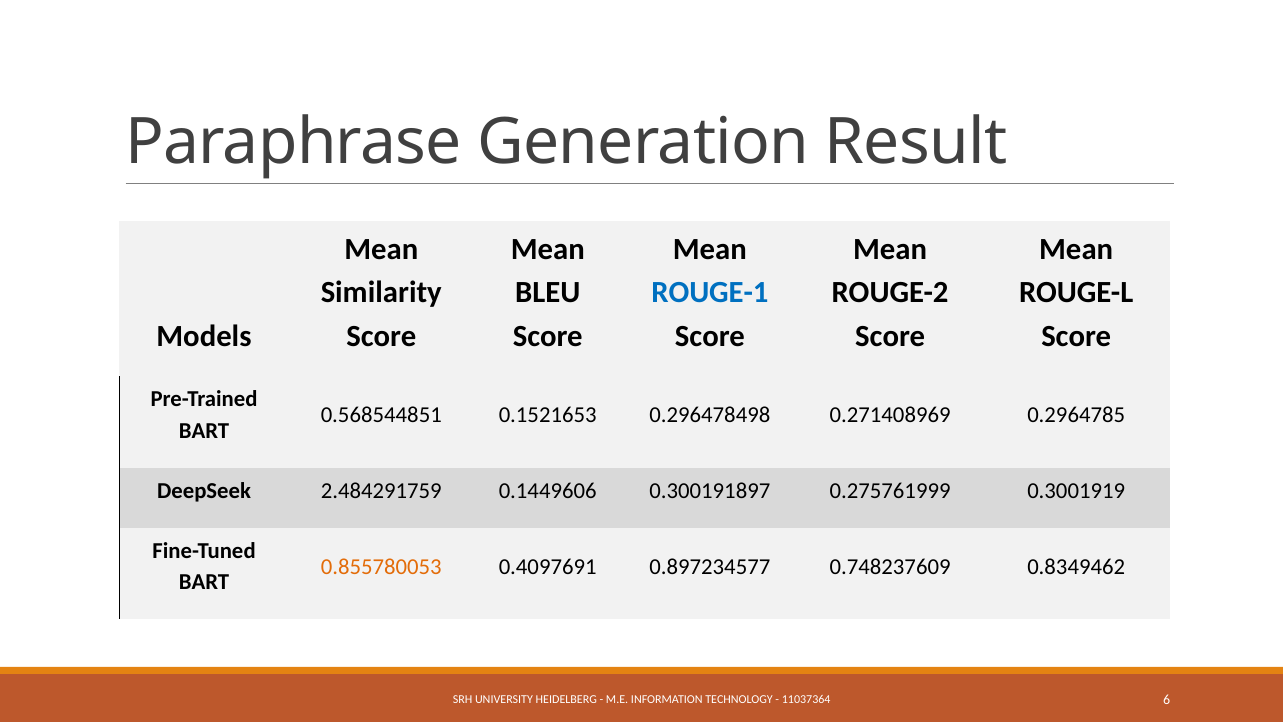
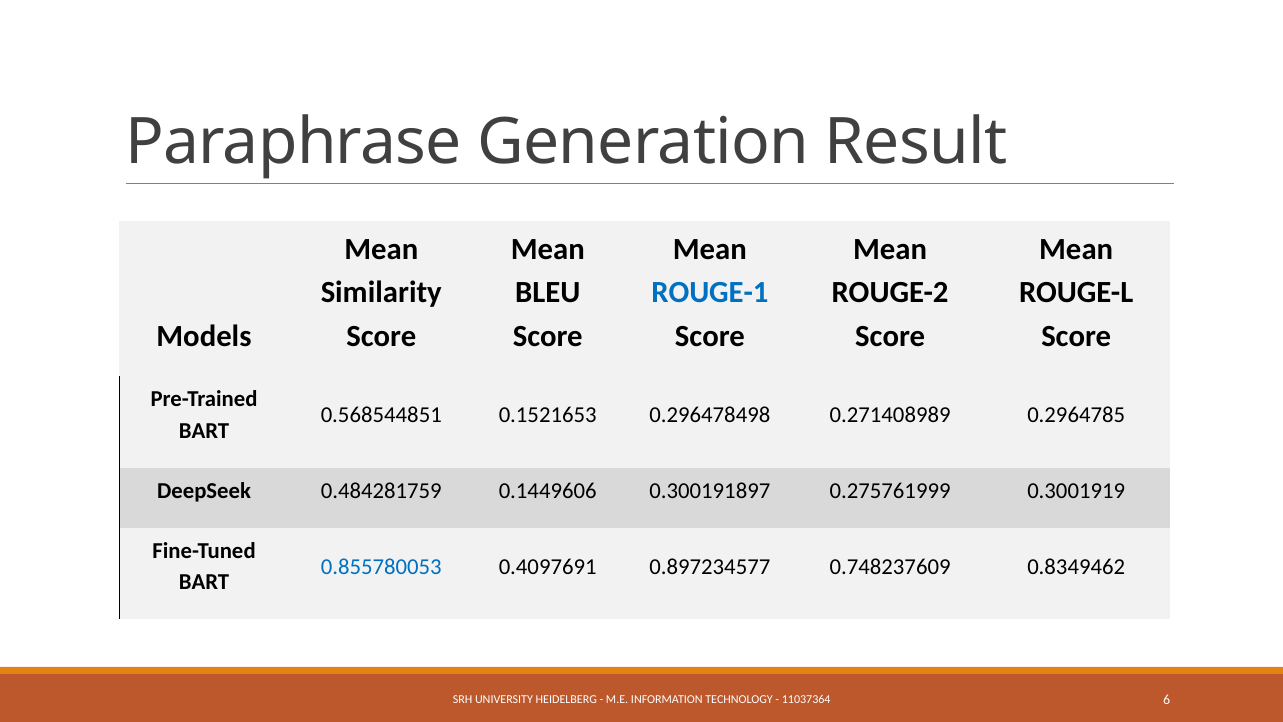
0.271408969: 0.271408969 -> 0.271408989
2.484291759: 2.484291759 -> 0.484281759
0.855780053 colour: orange -> blue
